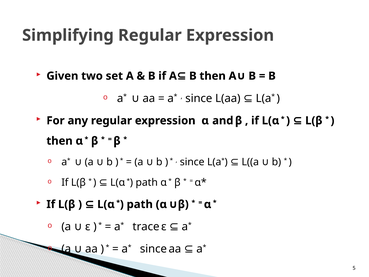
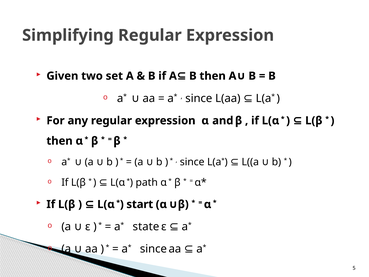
path at (140, 204): path -> start
trace: trace -> state
